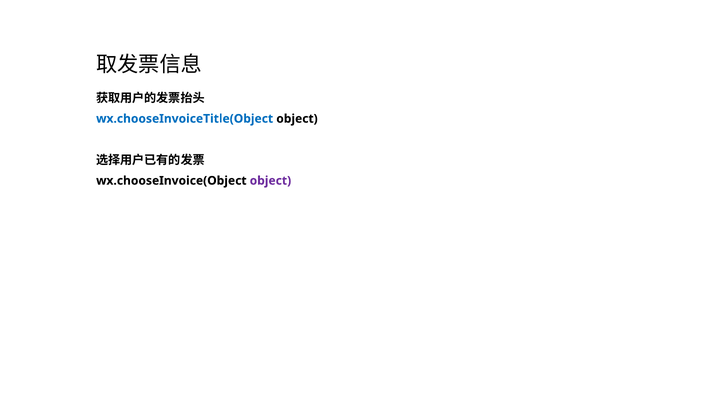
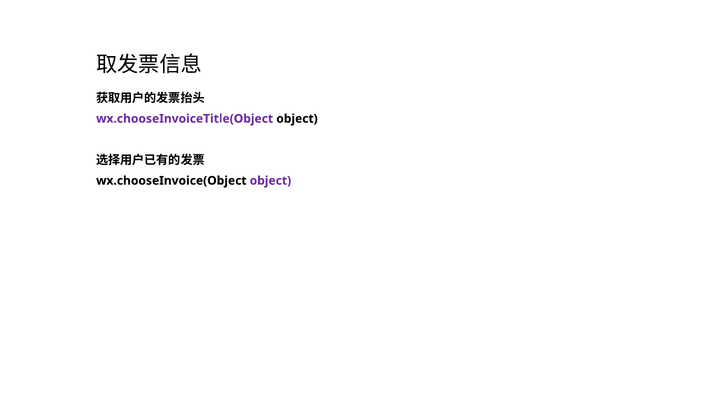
wx.chooseInvoiceTitle(Object colour: blue -> purple
